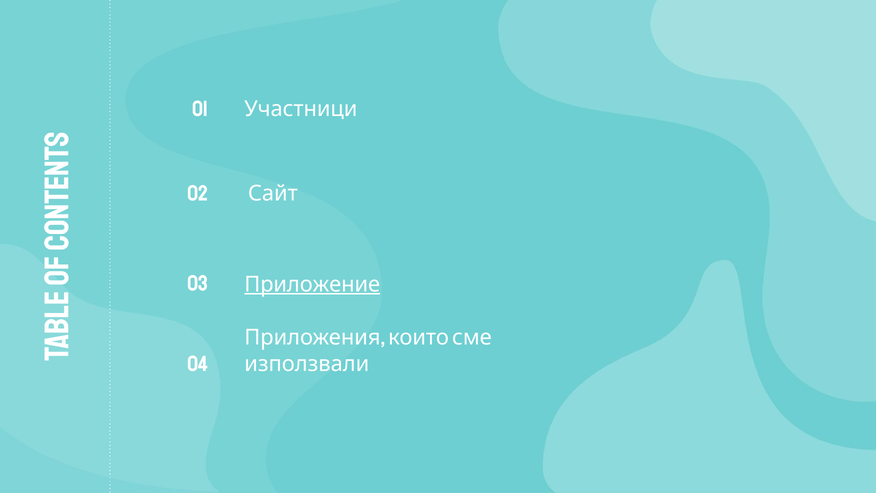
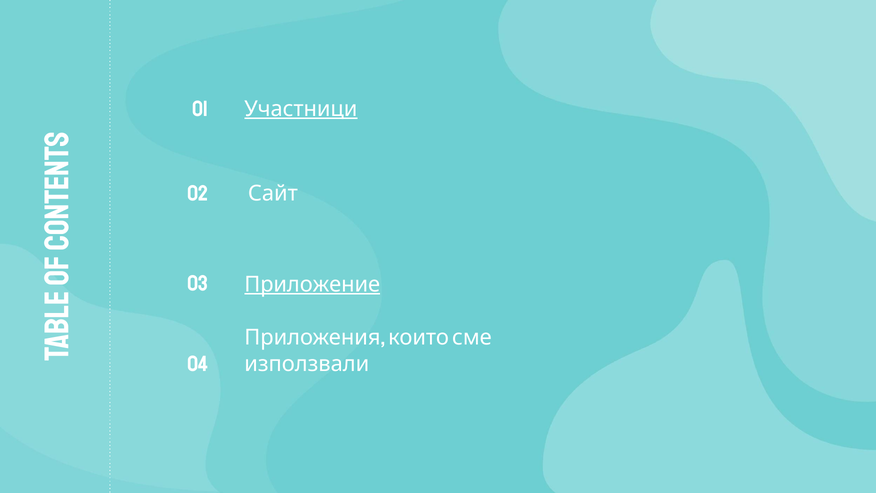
Участници underline: none -> present
